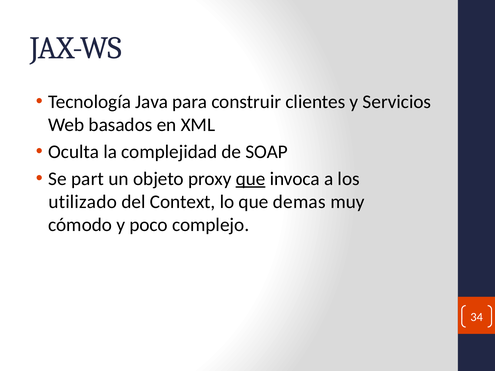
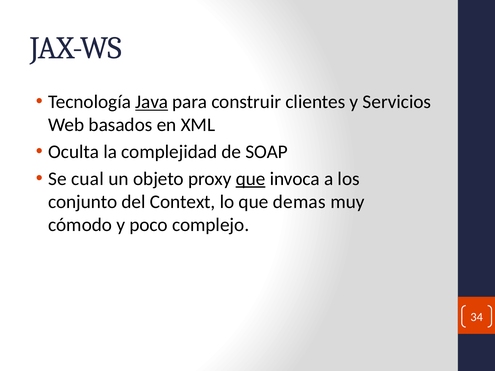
Java underline: none -> present
part: part -> cual
utilizado: utilizado -> conjunto
